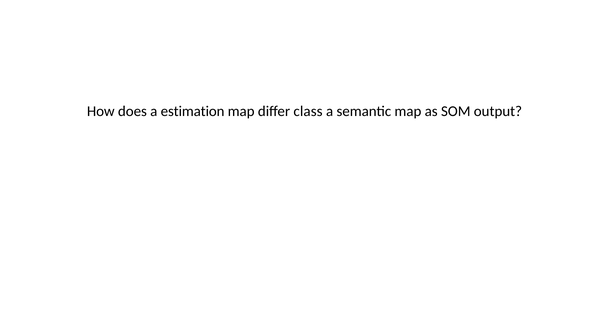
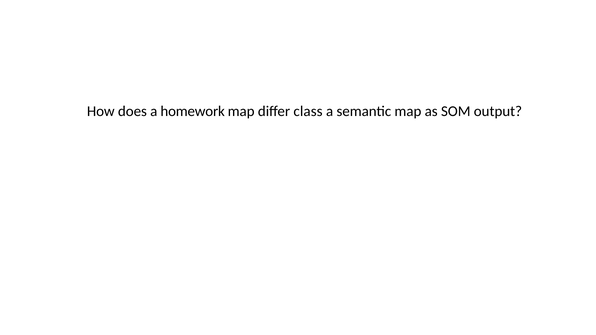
estimation: estimation -> homework
